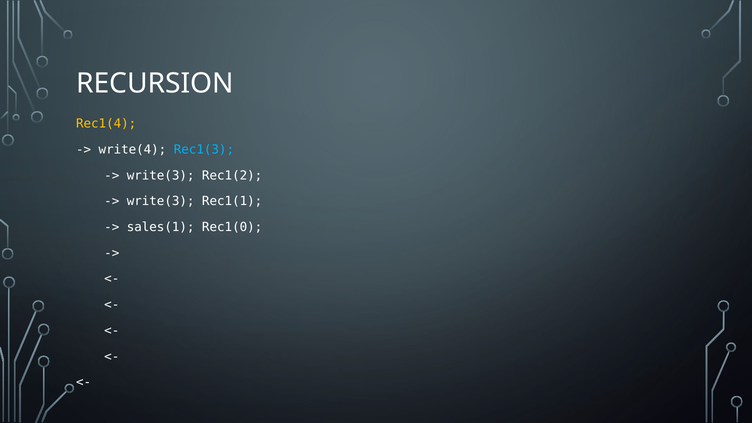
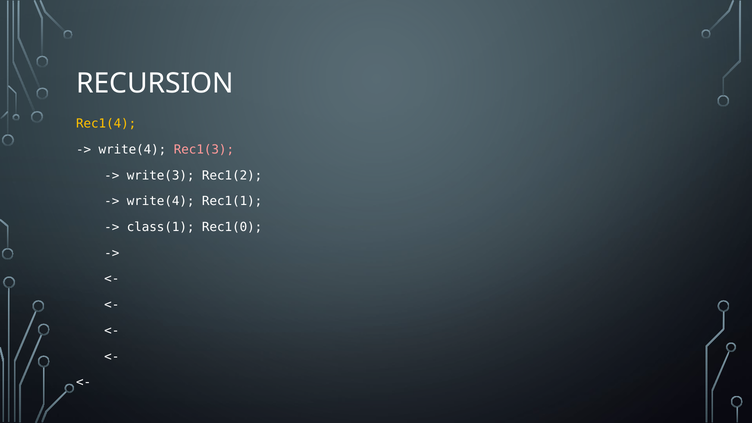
Rec1(3 colour: light blue -> pink
write(3 at (161, 201): write(3 -> write(4
sales(1: sales(1 -> class(1
